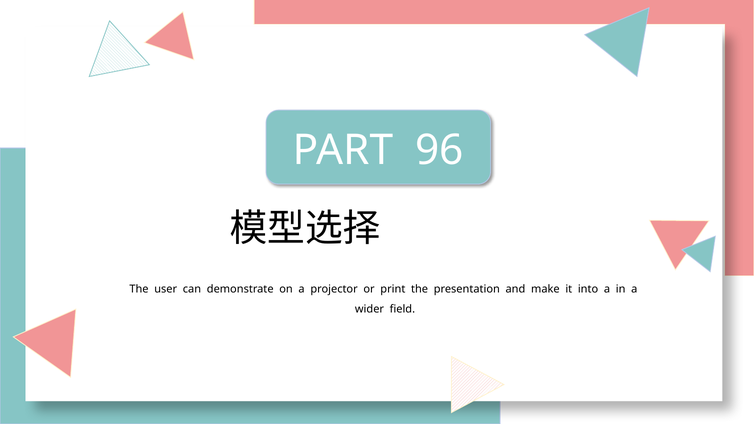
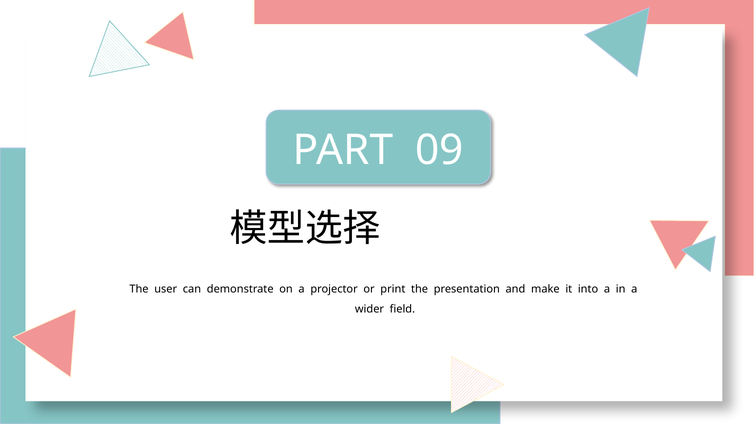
96: 96 -> 09
